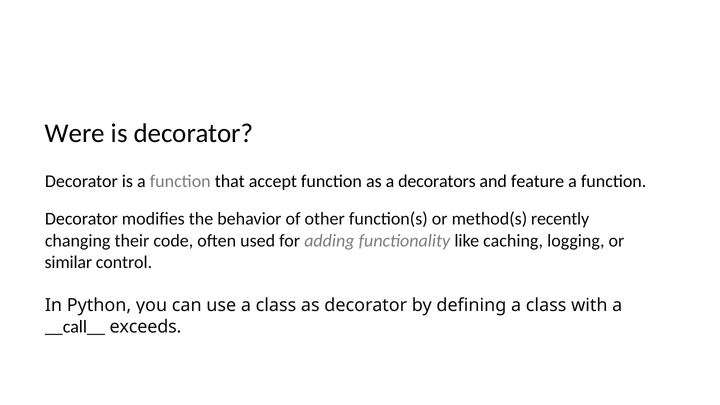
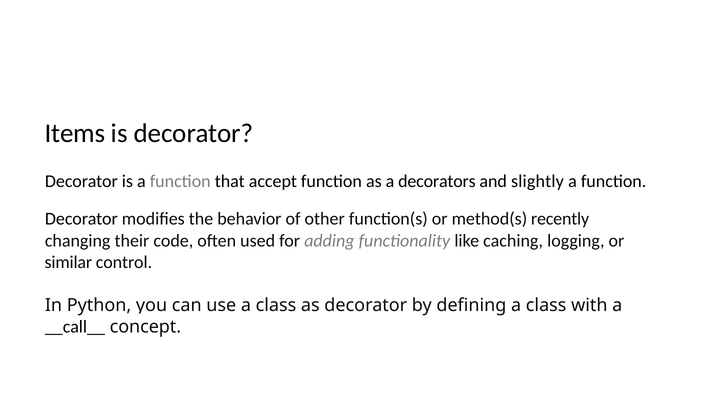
Were: Were -> Items
feature: feature -> slightly
exceeds: exceeds -> concept
